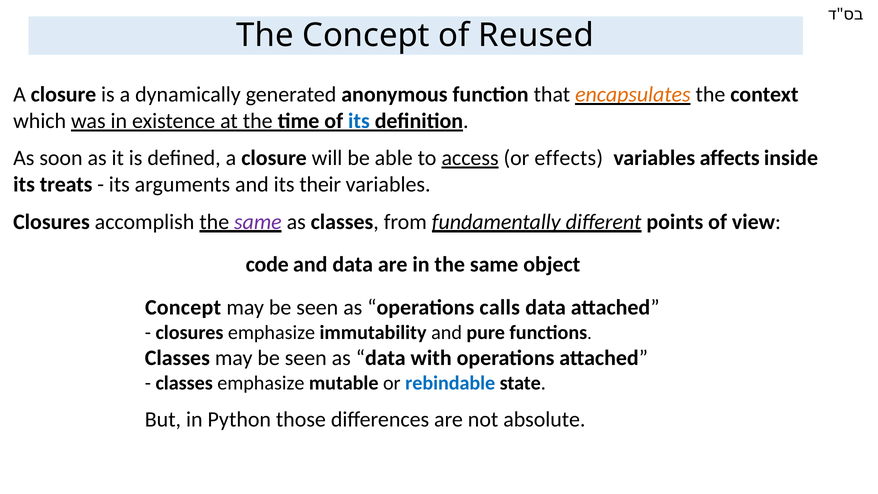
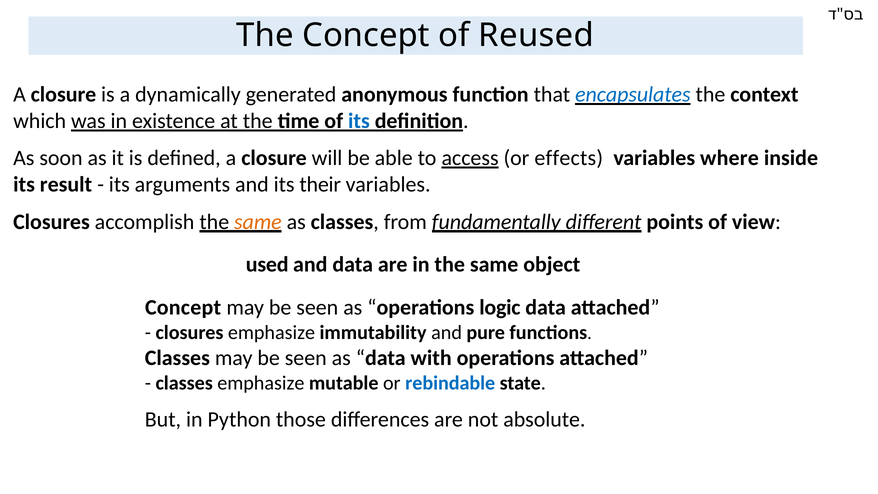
encapsulates colour: orange -> blue
affects: affects -> where
treats: treats -> result
same at (258, 222) colour: purple -> orange
code: code -> used
calls: calls -> logic
